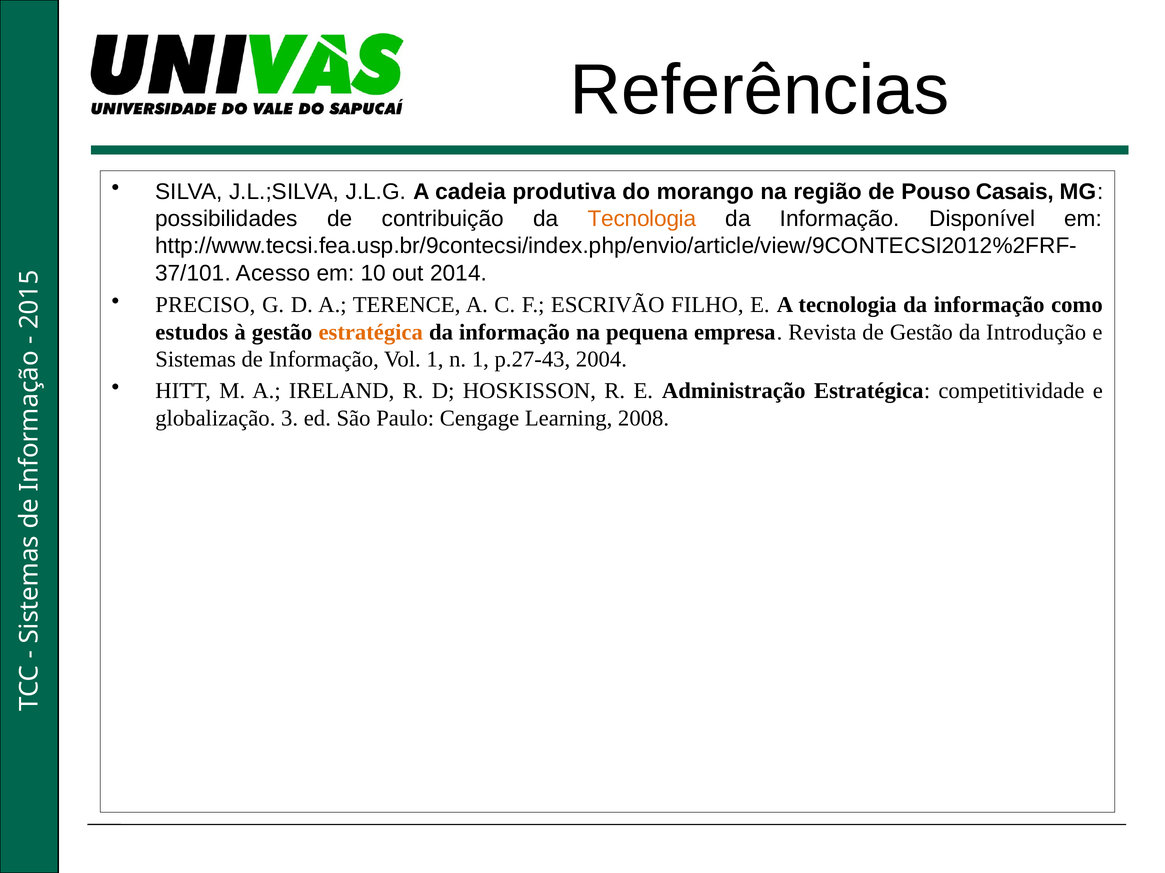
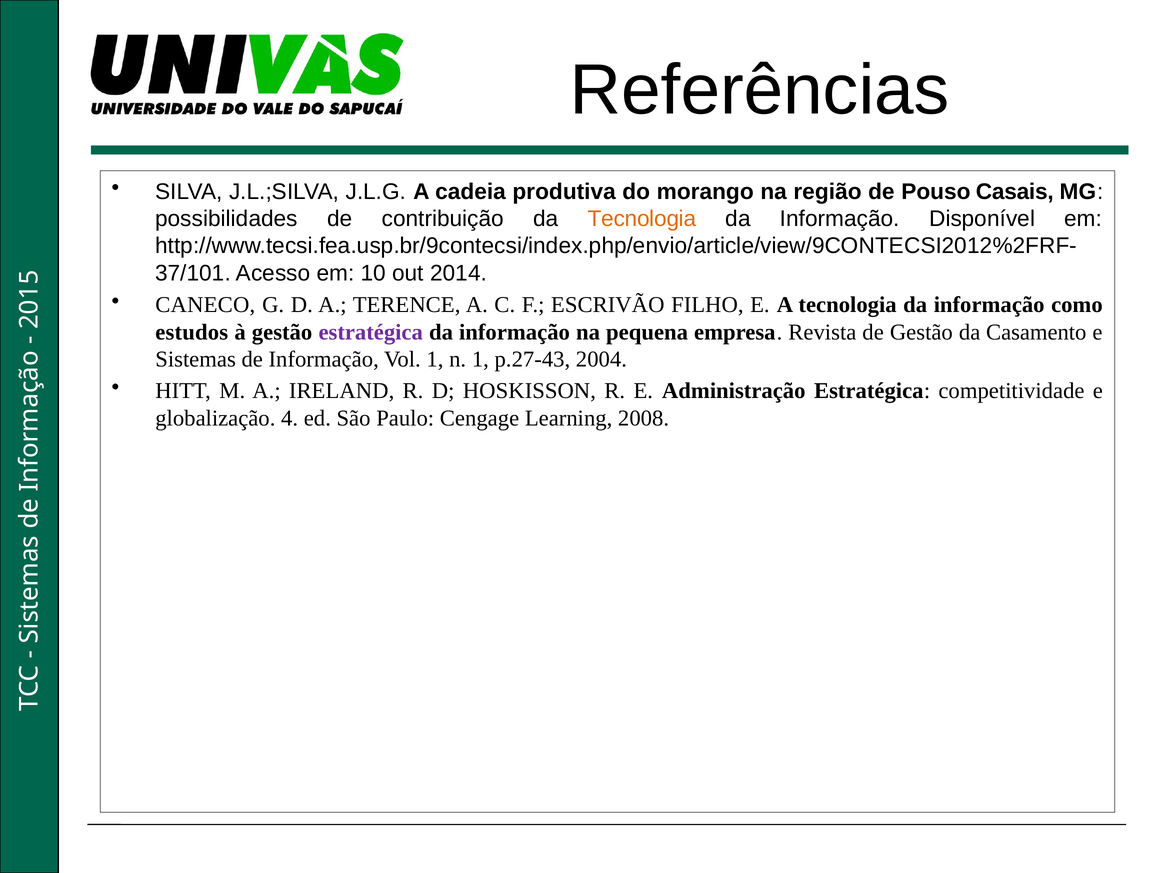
PRECISO: PRECISO -> CANECO
estratégica at (371, 332) colour: orange -> purple
Introdução: Introdução -> Casamento
3: 3 -> 4
